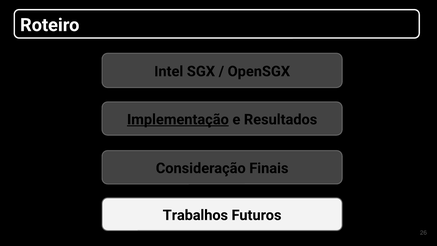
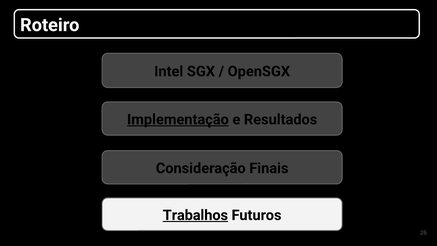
Trabalhos underline: none -> present
